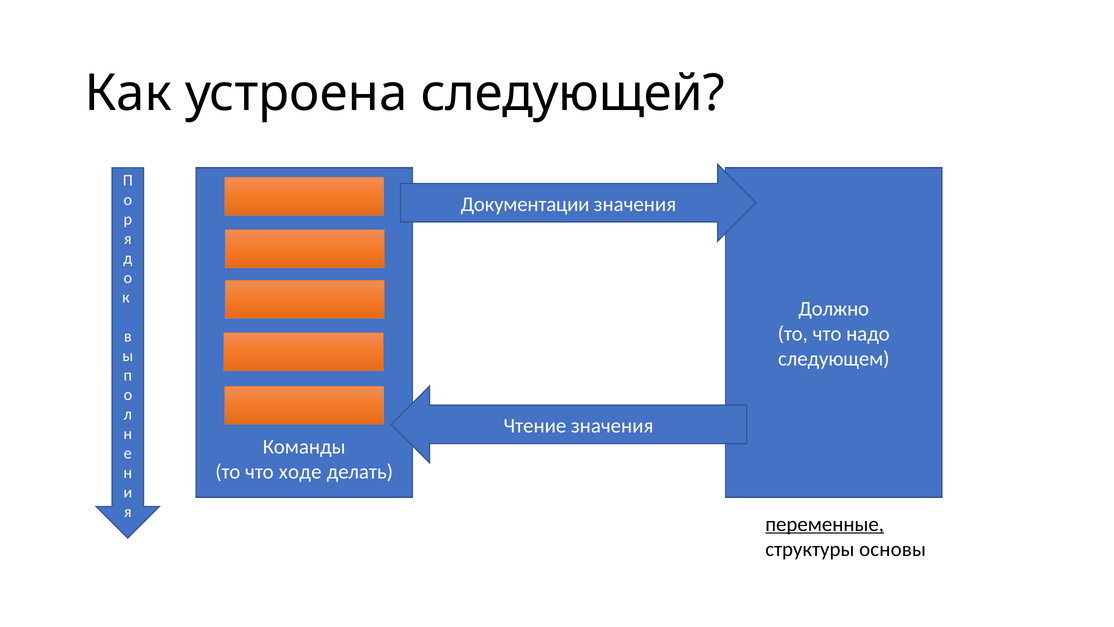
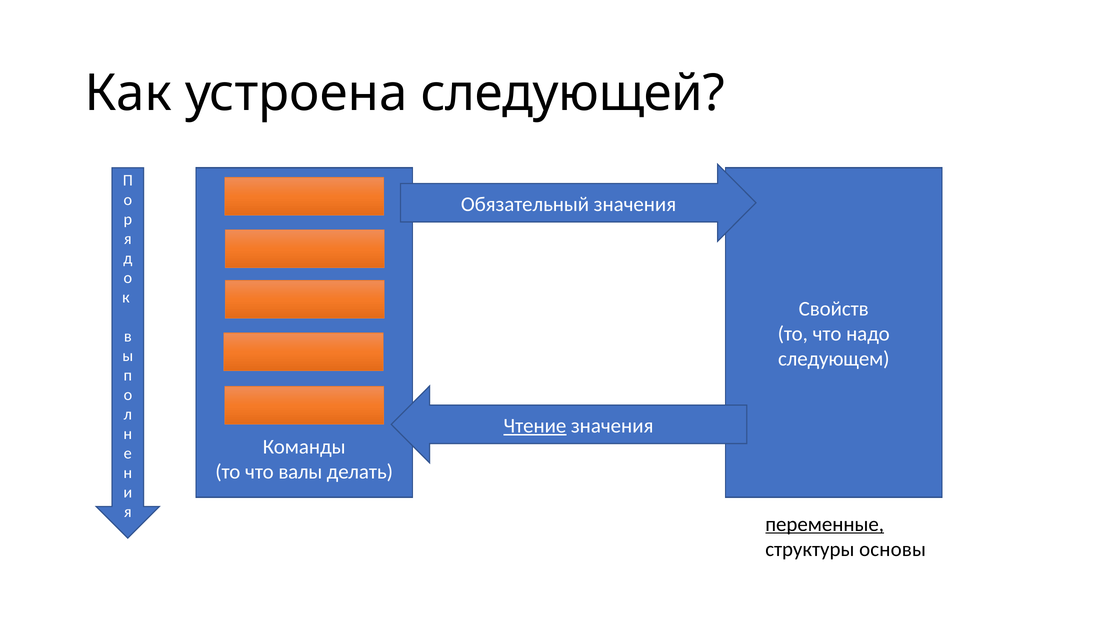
Документации: Документации -> Обязательный
Должно: Должно -> Свойств
Чтение underline: none -> present
ходе: ходе -> валы
